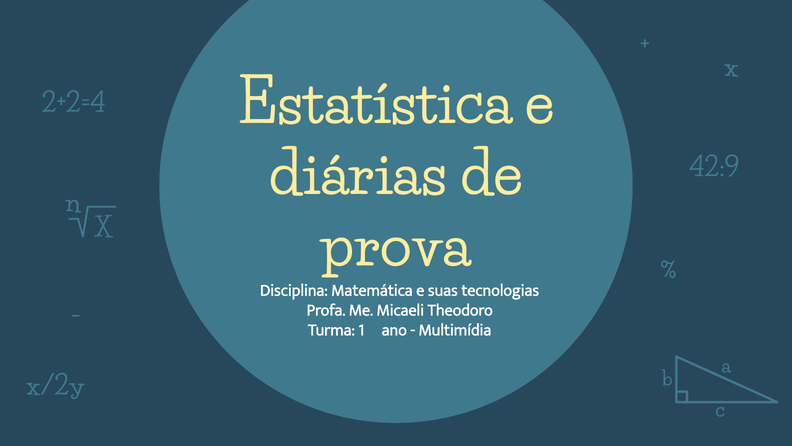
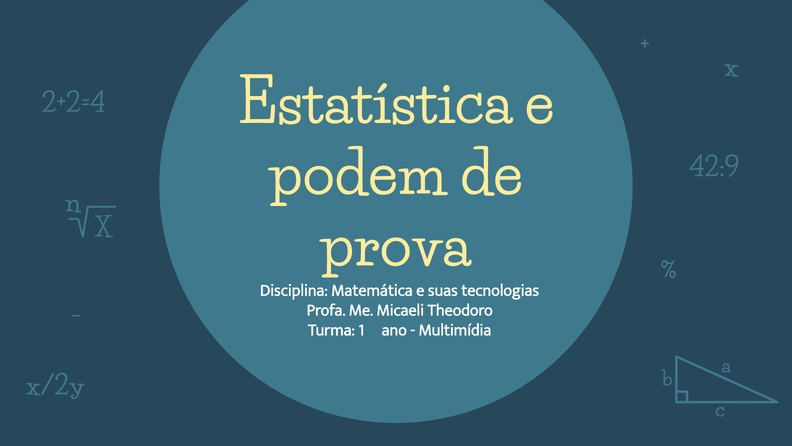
diárias: diárias -> podem
